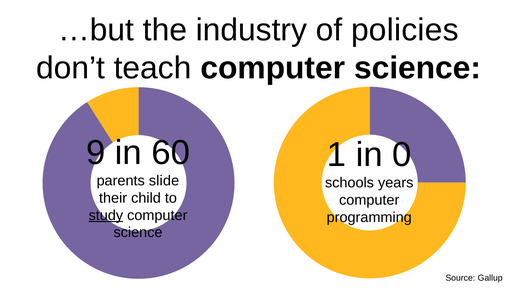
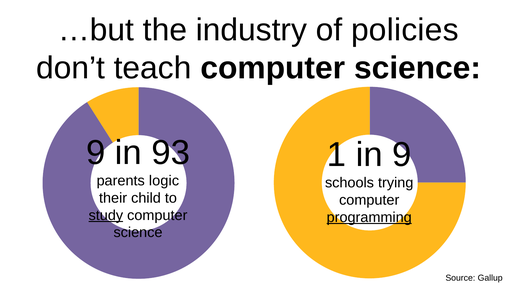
60: 60 -> 93
in 0: 0 -> 9
slide: slide -> logic
years: years -> trying
programming underline: none -> present
